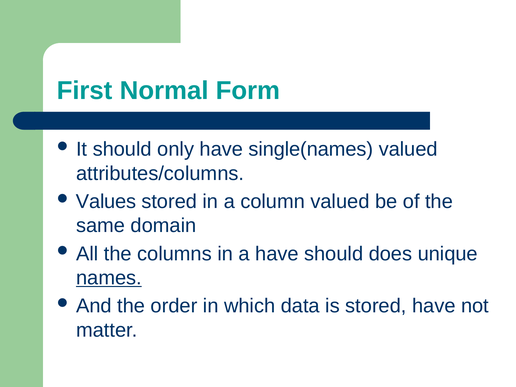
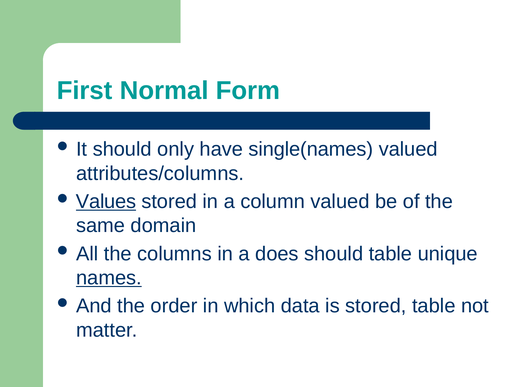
Values underline: none -> present
a have: have -> does
should does: does -> table
stored have: have -> table
